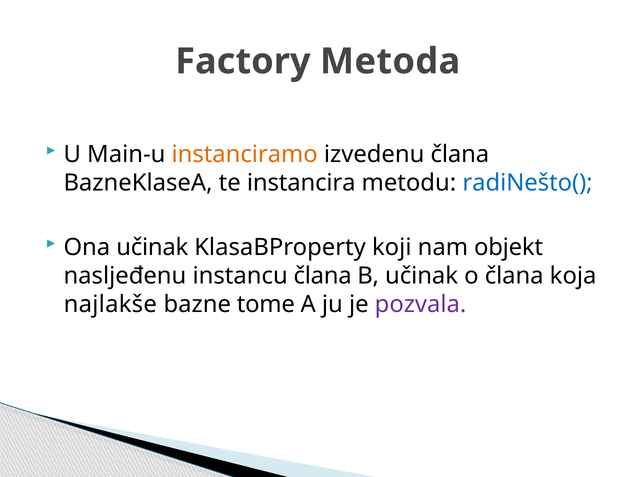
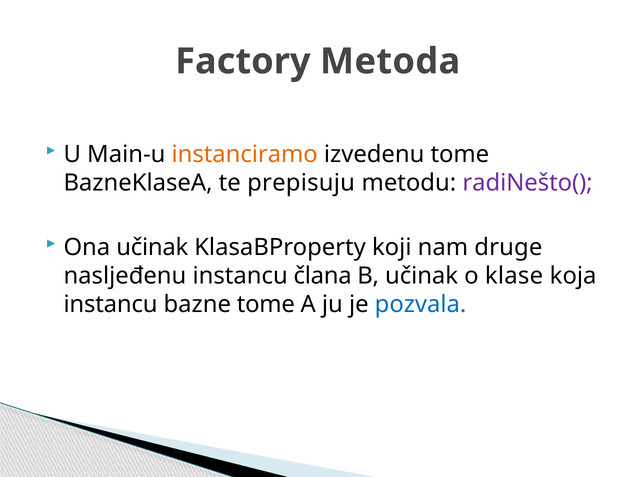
izvedenu člana: člana -> tome
instancira: instancira -> prepisuju
radiNešto( colour: blue -> purple
objekt: objekt -> druge
o člana: člana -> klase
najlakše at (110, 305): najlakše -> instancu
pozvala colour: purple -> blue
